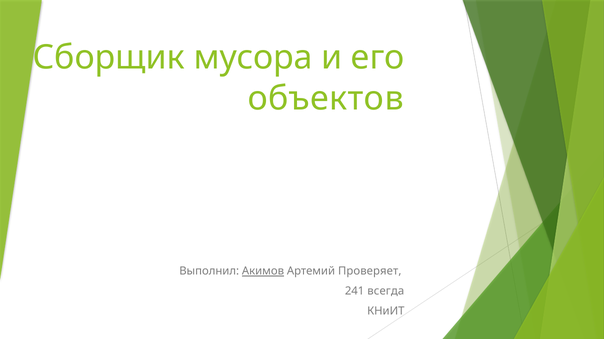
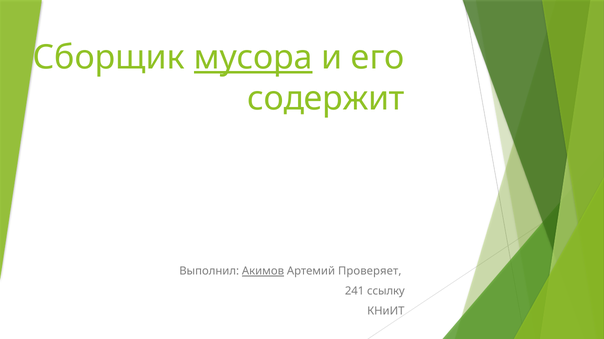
мусора underline: none -> present
объектов: объектов -> содержит
всегда: всегда -> ссылку
